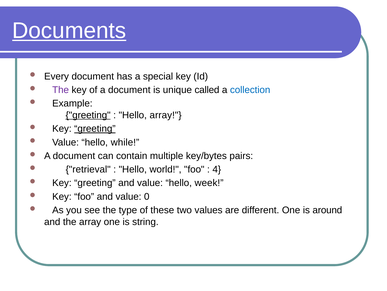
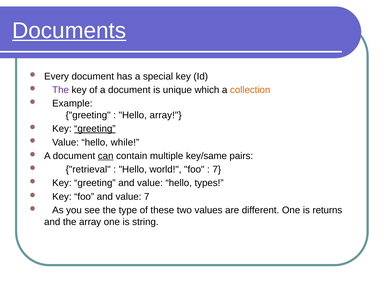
called: called -> which
collection colour: blue -> orange
greeting at (88, 115) underline: present -> none
can underline: none -> present
key/bytes: key/bytes -> key/same
4 at (217, 169): 4 -> 7
week: week -> types
value 0: 0 -> 7
around: around -> returns
